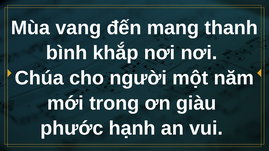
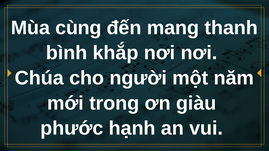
vang: vang -> cùng
